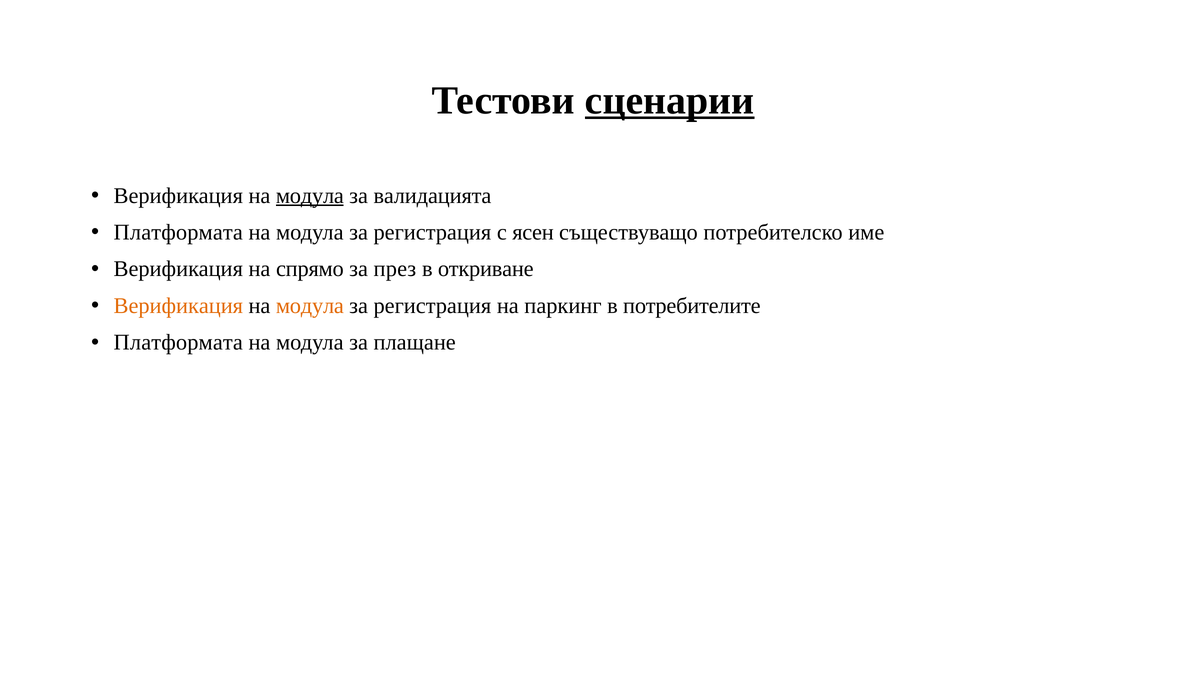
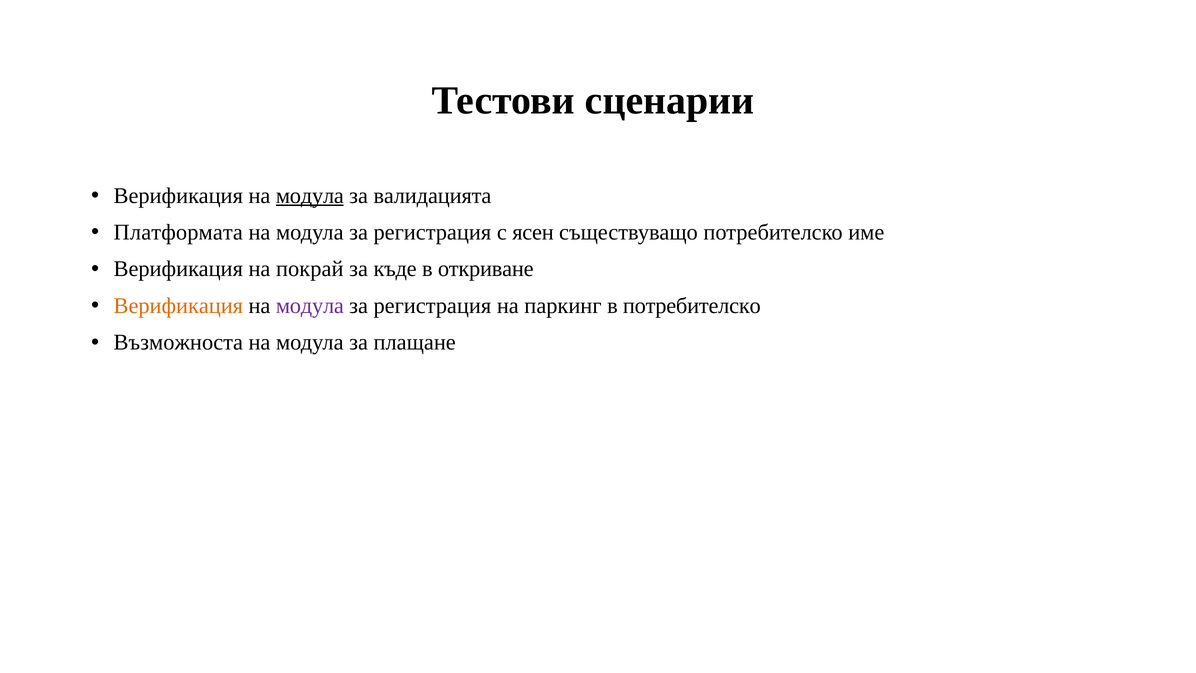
сценарии underline: present -> none
спрямо: спрямо -> покрай
през: през -> къде
модула at (310, 306) colour: orange -> purple
в потребителите: потребителите -> потребителско
Платформата at (178, 342): Платформата -> Възможноста
